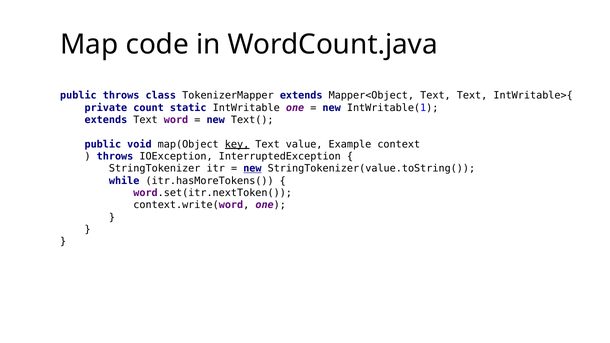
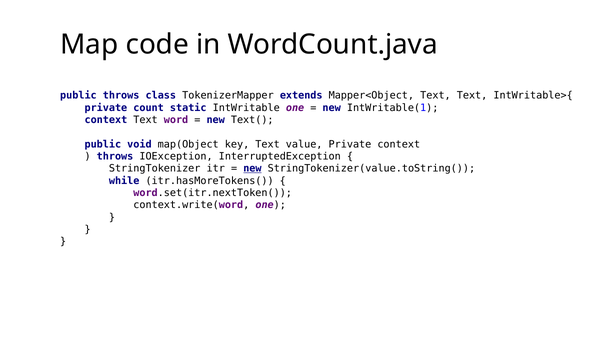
extends at (106, 120): extends -> context
key underline: present -> none
value Example: Example -> Private
